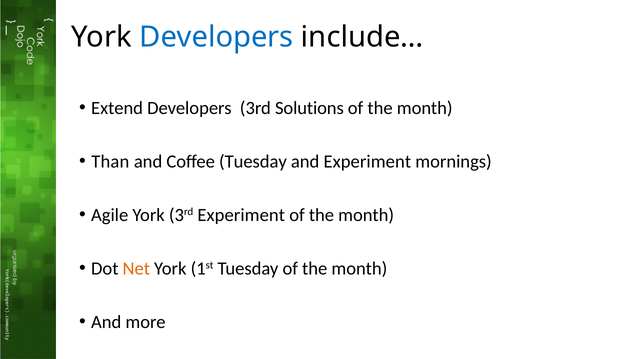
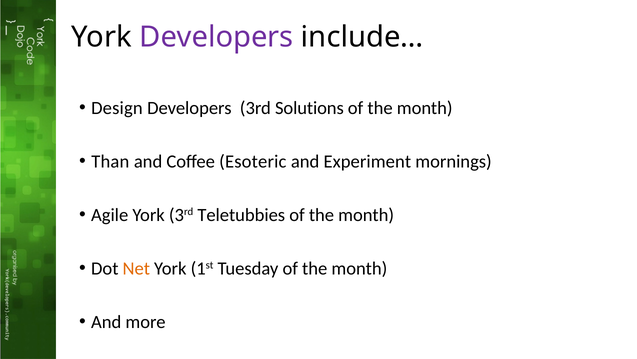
Developers at (216, 37) colour: blue -> purple
Extend: Extend -> Design
Coffee Tuesday: Tuesday -> Esoteric
3rd Experiment: Experiment -> Teletubbies
